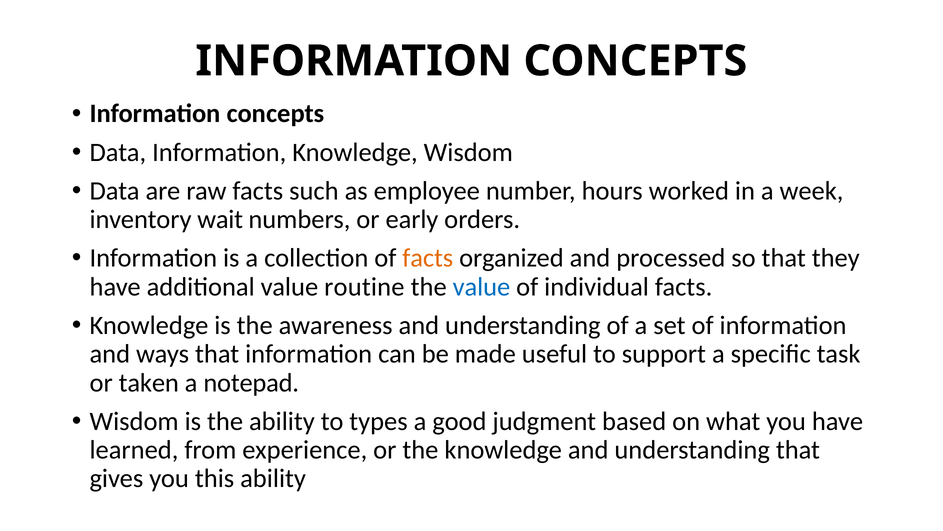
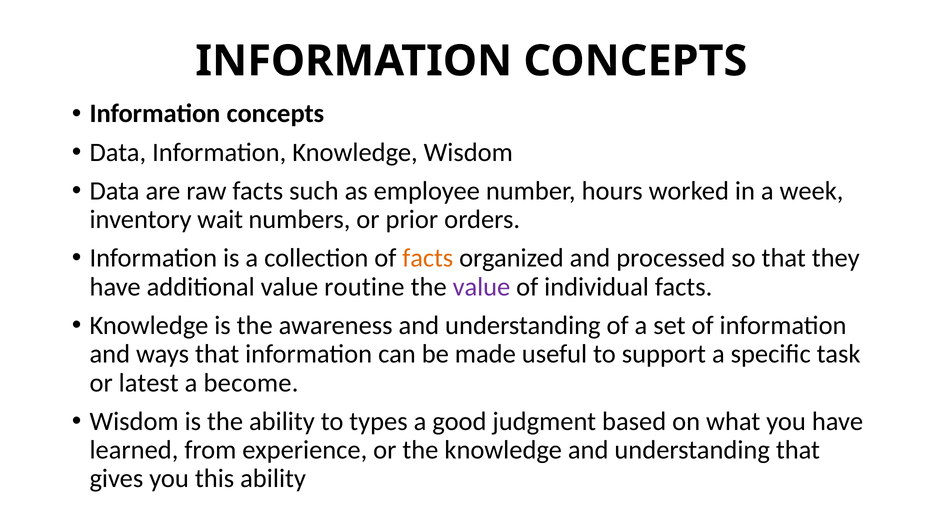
early: early -> prior
value at (481, 286) colour: blue -> purple
taken: taken -> latest
notepad: notepad -> become
